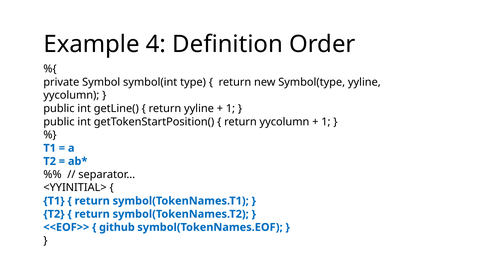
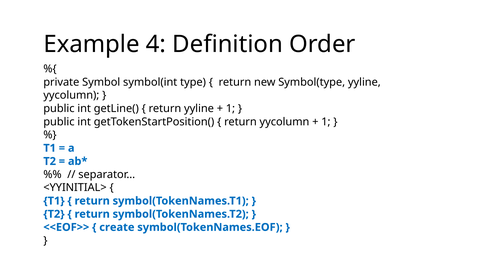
github: github -> create
